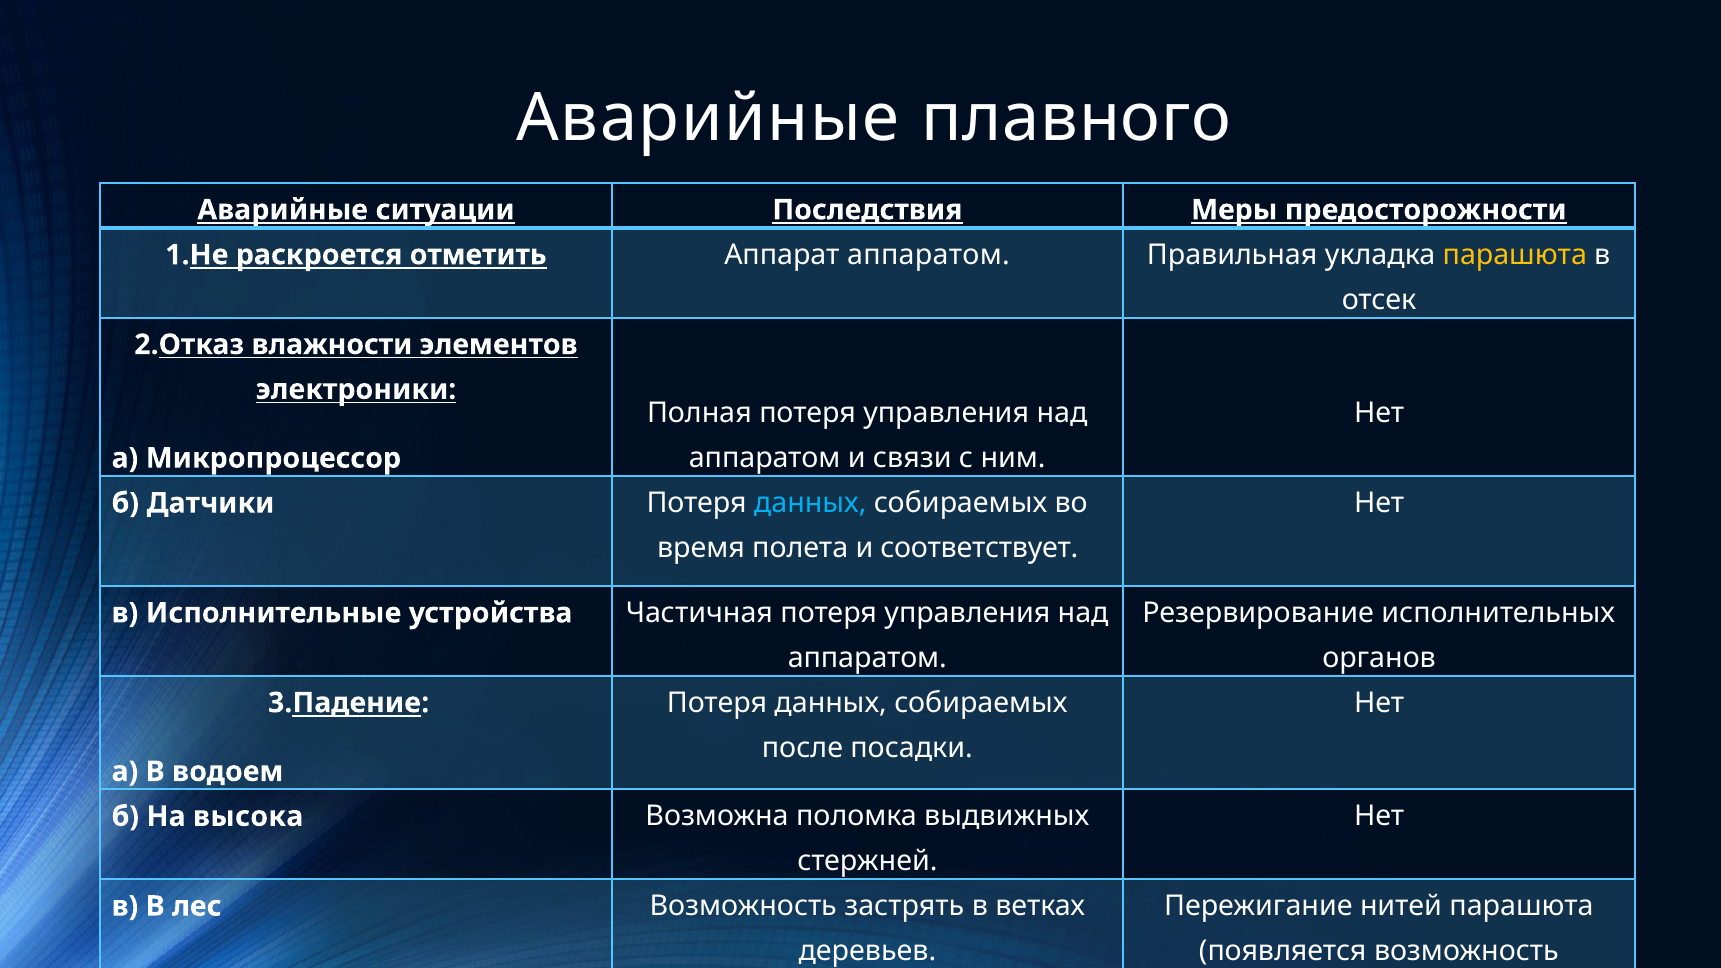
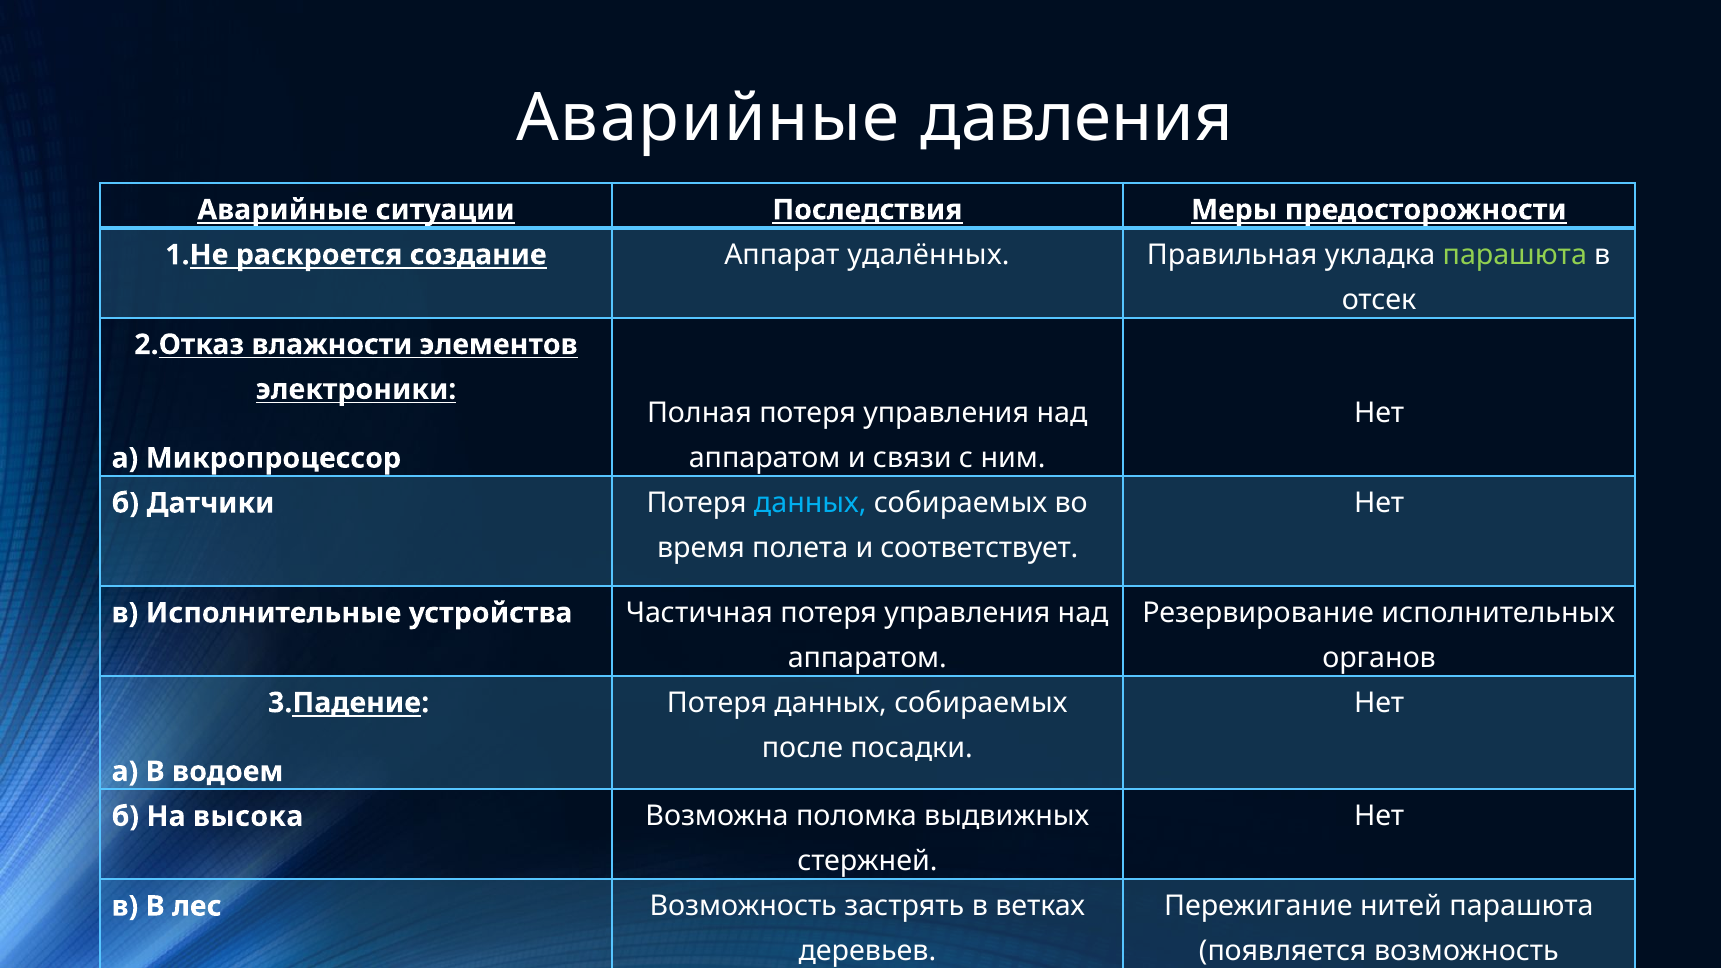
плавного: плавного -> давления
отметить: отметить -> создание
Аппарат аппаратом: аппаратом -> удалённых
парашюта at (1515, 255) colour: yellow -> light green
